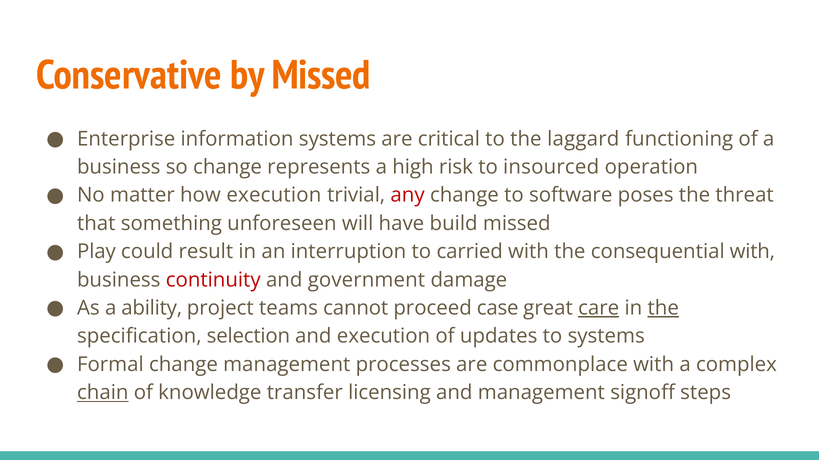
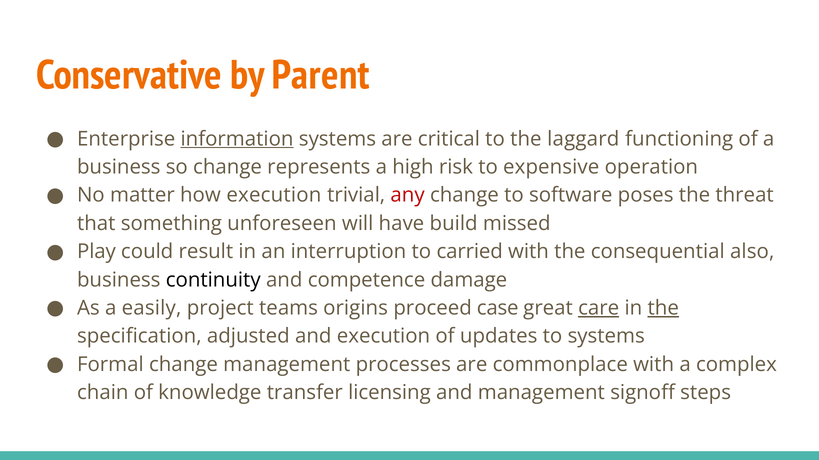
by Missed: Missed -> Parent
information underline: none -> present
insourced: insourced -> expensive
consequential with: with -> also
continuity colour: red -> black
government: government -> competence
ability: ability -> easily
cannot: cannot -> origins
selection: selection -> adjusted
chain underline: present -> none
